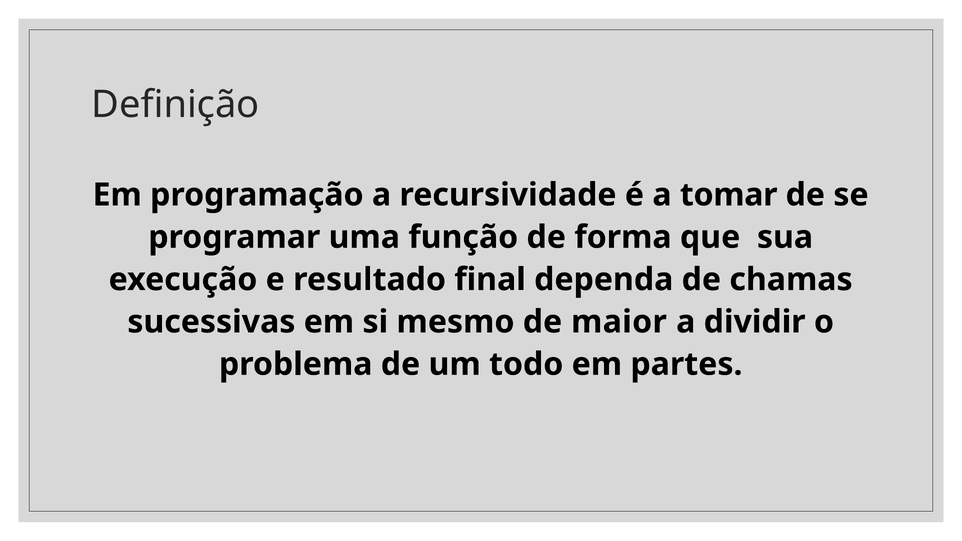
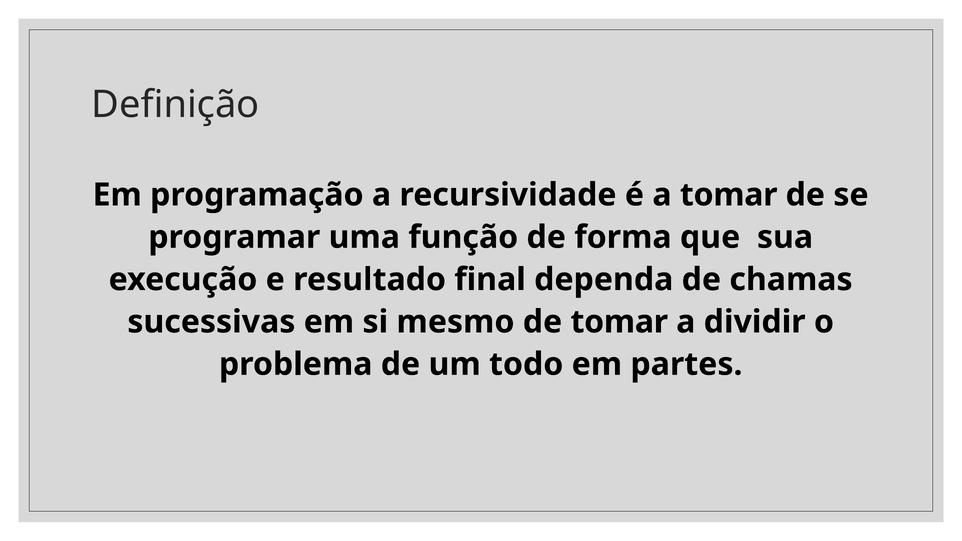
de maior: maior -> tomar
